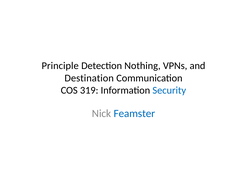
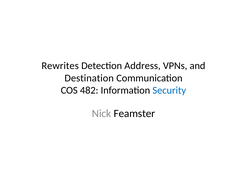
Principle: Principle -> Rewrites
Nothing: Nothing -> Address
319: 319 -> 482
Feamster colour: blue -> black
